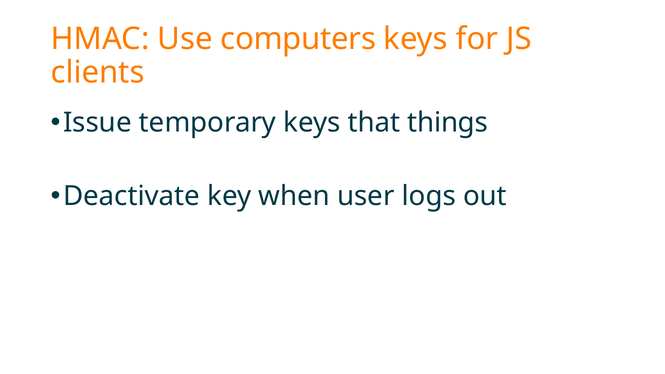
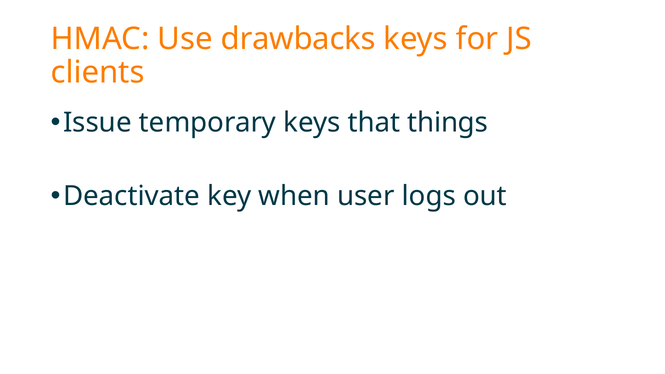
computers: computers -> drawbacks
